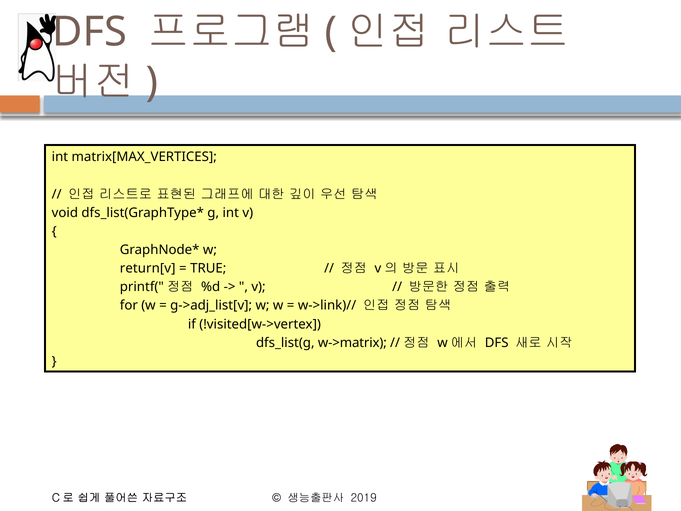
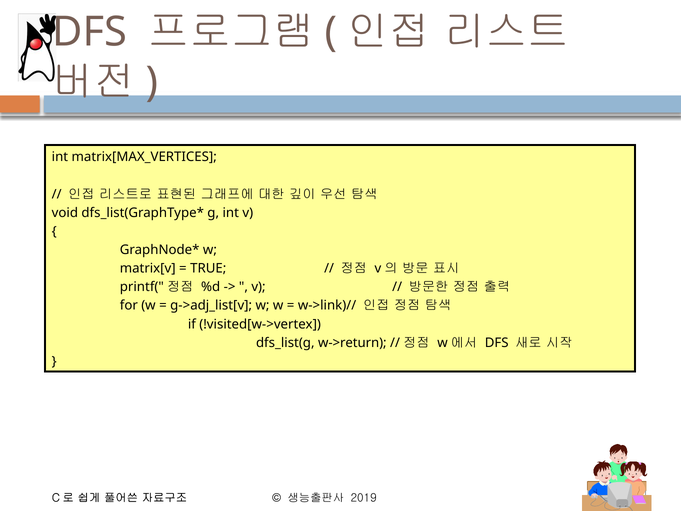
return[v: return[v -> matrix[v
w->matrix: w->matrix -> w->return
